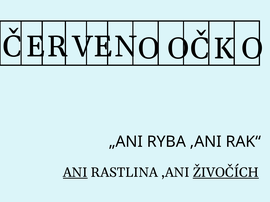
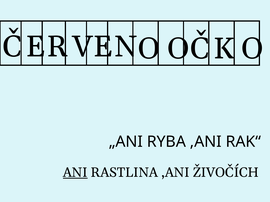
ŽIVOČÍCH underline: present -> none
